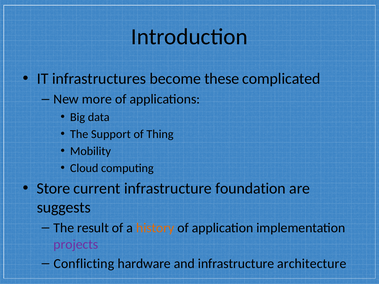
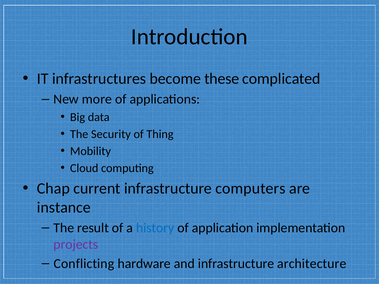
Support: Support -> Security
Store: Store -> Chap
foundation: foundation -> computers
suggests: suggests -> instance
history colour: orange -> blue
